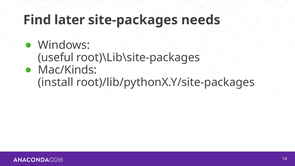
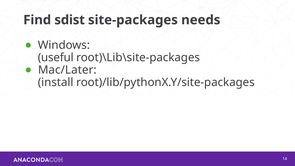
later: later -> sdist
Mac/Kinds: Mac/Kinds -> Mac/Later
